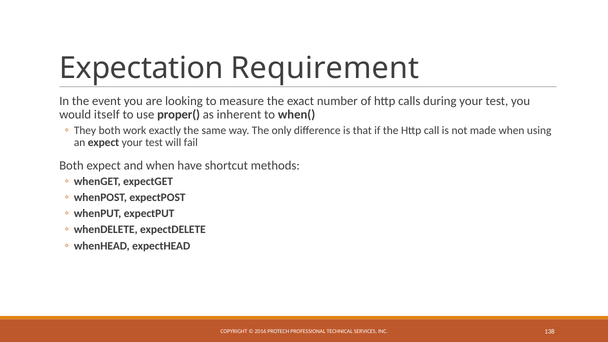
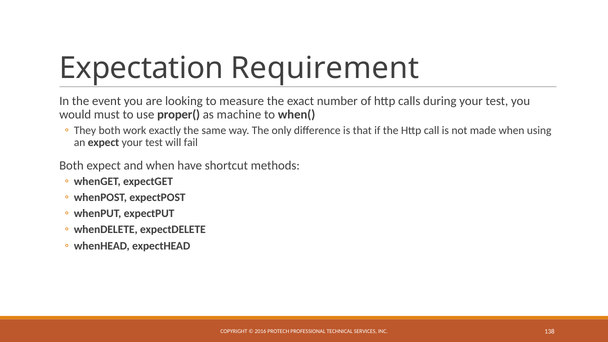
itself: itself -> must
inherent: inherent -> machine
